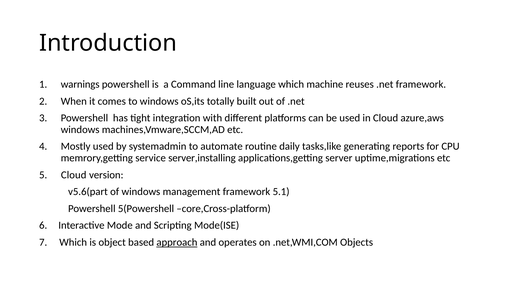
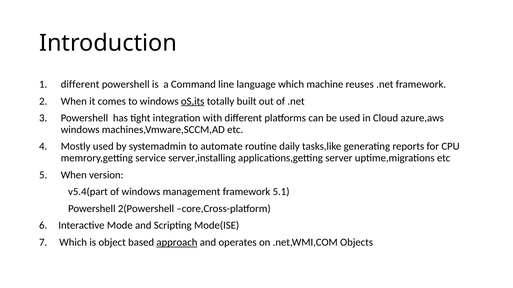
warnings at (80, 84): warnings -> different
oS,its underline: none -> present
Cloud at (74, 175): Cloud -> When
v5.6(part: v5.6(part -> v5.4(part
5(Powershell: 5(Powershell -> 2(Powershell
